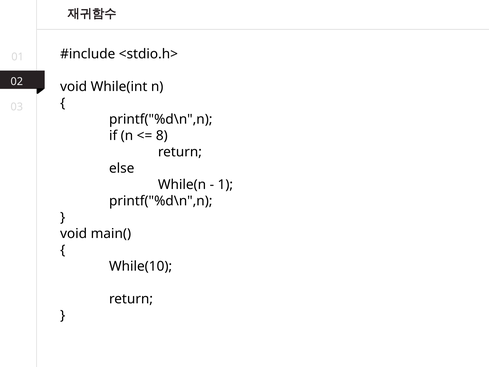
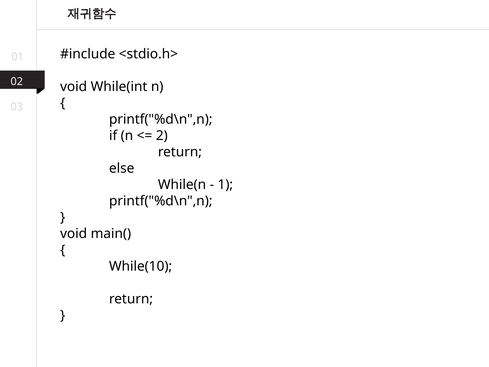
8: 8 -> 2
